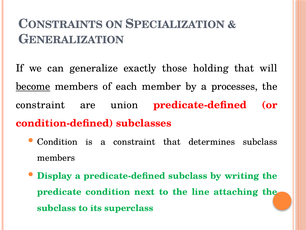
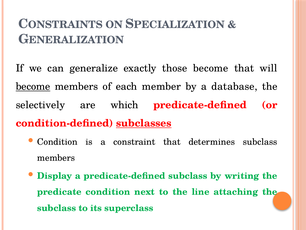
those holding: holding -> become
processes: processes -> database
constraint at (40, 105): constraint -> selectively
union: union -> which
subclasses underline: none -> present
